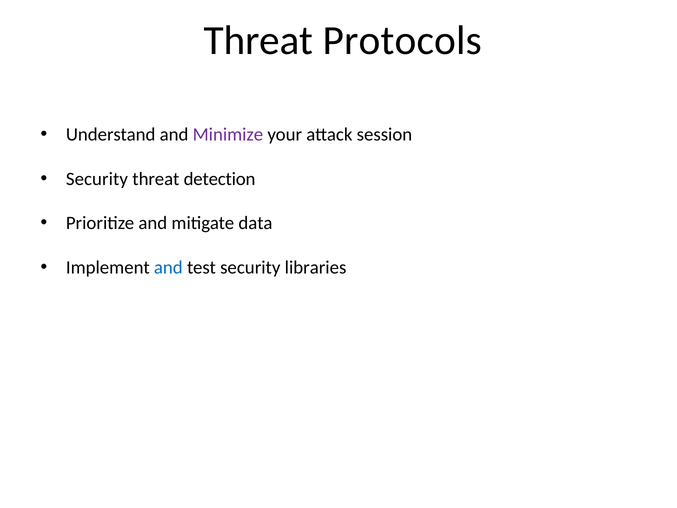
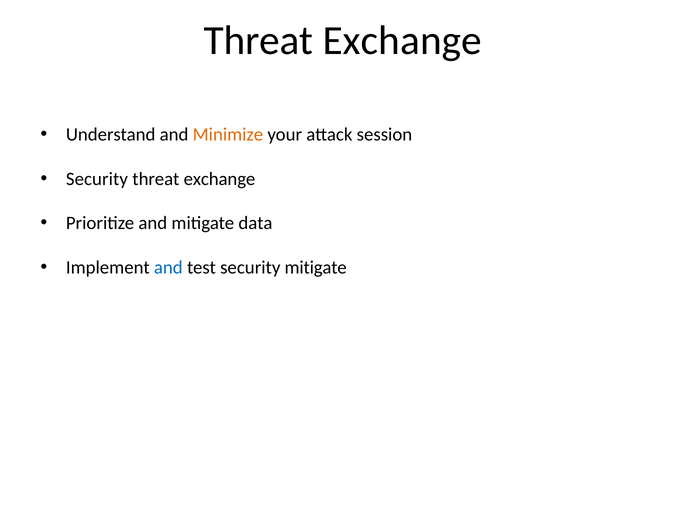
Protocols at (402, 41): Protocols -> Exchange
Minimize colour: purple -> orange
detection at (220, 179): detection -> exchange
security libraries: libraries -> mitigate
